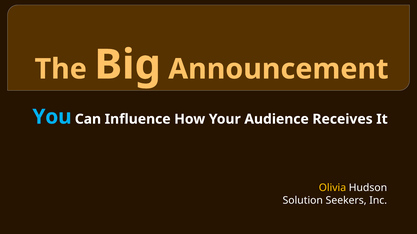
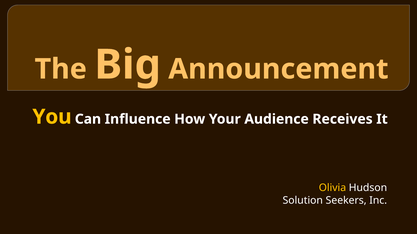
You colour: light blue -> yellow
